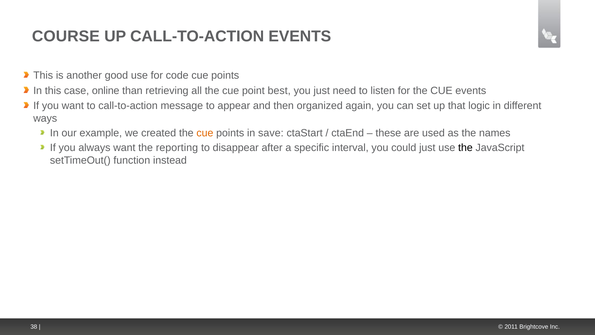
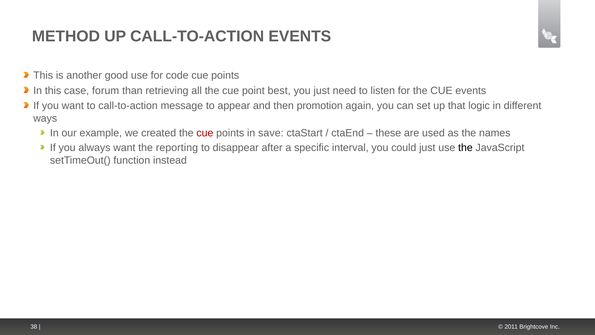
COURSE: COURSE -> METHOD
online: online -> forum
organized: organized -> promotion
cue at (205, 133) colour: orange -> red
